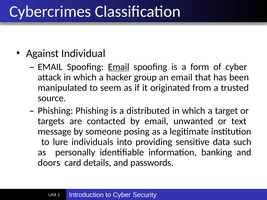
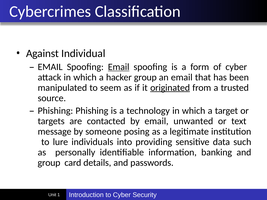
originated underline: none -> present
distributed: distributed -> technology
doors at (49, 163): doors -> group
